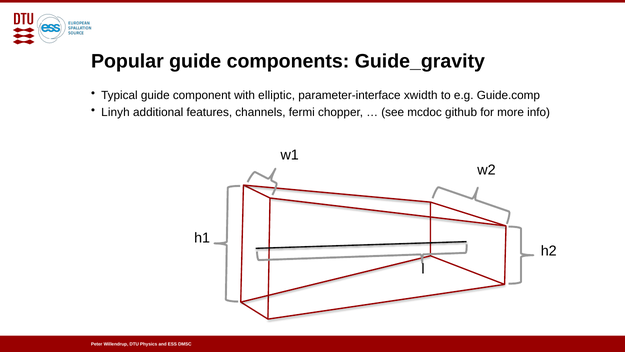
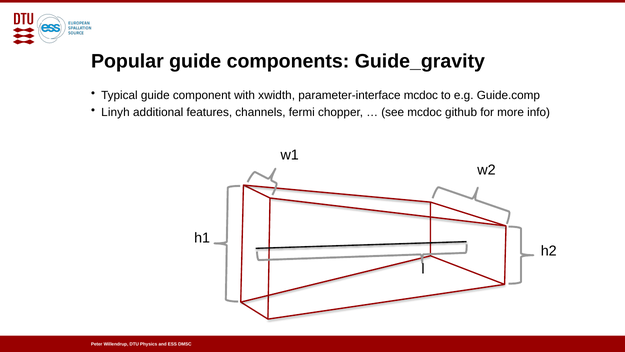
elliptic: elliptic -> xwidth
parameter-interface xwidth: xwidth -> mcdoc
